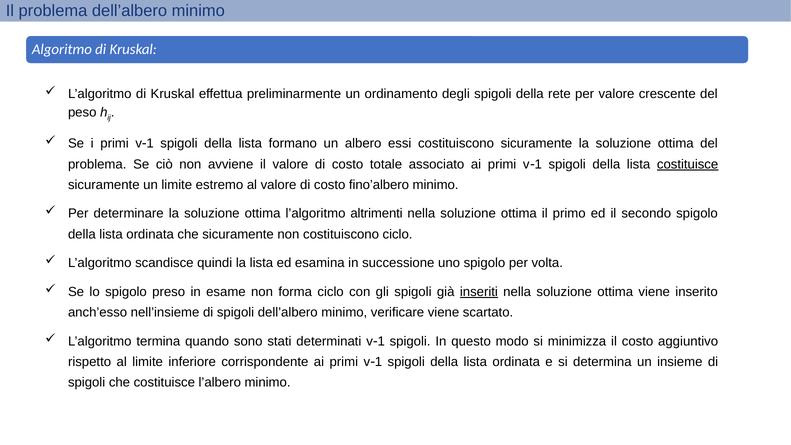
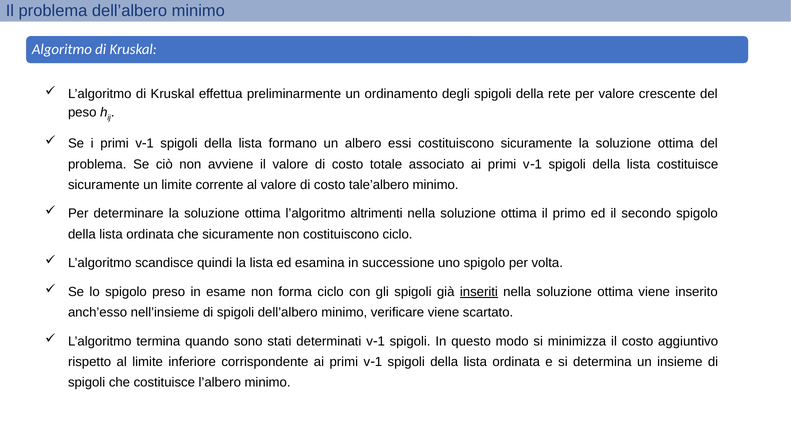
costituisce at (688, 164) underline: present -> none
estremo: estremo -> corrente
fino’albero: fino’albero -> tale’albero
